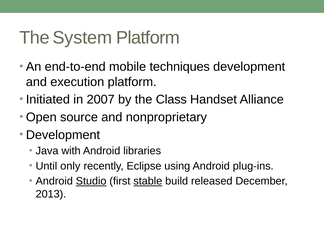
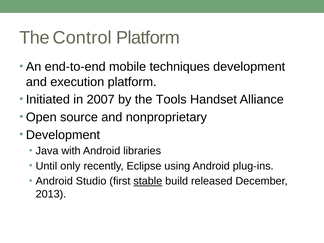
System: System -> Control
Class: Class -> Tools
Studio underline: present -> none
